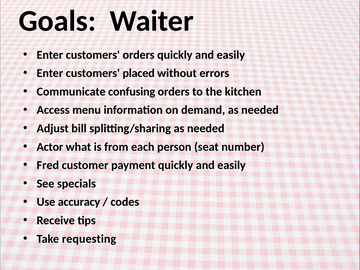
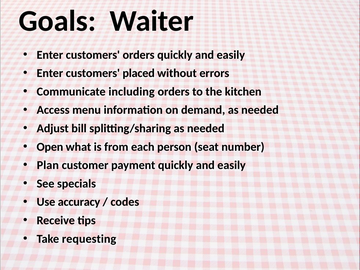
confusing: confusing -> including
Actor: Actor -> Open
Fred: Fred -> Plan
